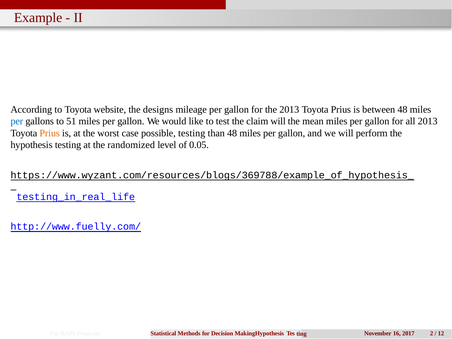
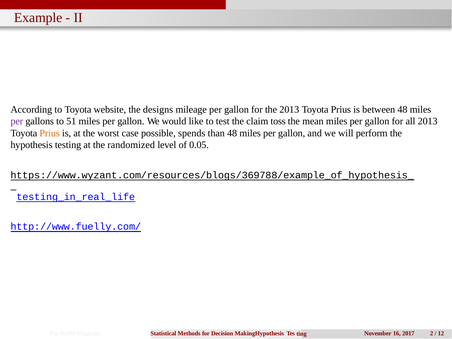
per at (17, 121) colour: blue -> purple
claim will: will -> toss
possible testing: testing -> spends
